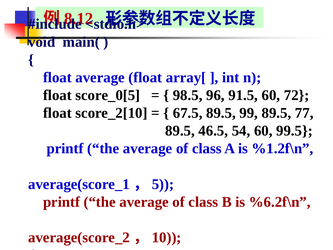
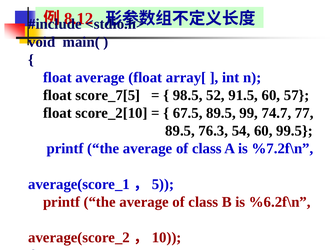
score_0[5: score_0[5 -> score_7[5
96: 96 -> 52
72: 72 -> 57
99 89.5: 89.5 -> 74.7
46.5: 46.5 -> 76.3
%1.2f\n: %1.2f\n -> %7.2f\n
